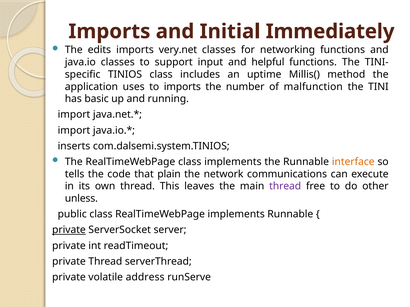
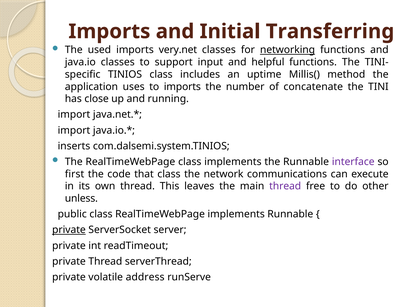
Immediately: Immediately -> Transferring
edits: edits -> used
networking underline: none -> present
malfunction: malfunction -> concatenate
basic: basic -> close
interface colour: orange -> purple
tells: tells -> first
that plain: plain -> class
